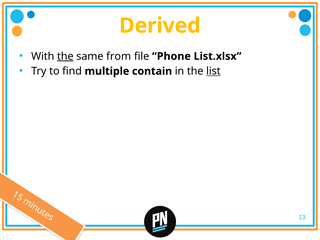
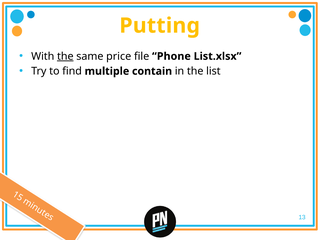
Derived: Derived -> Putting
from: from -> price
list underline: present -> none
